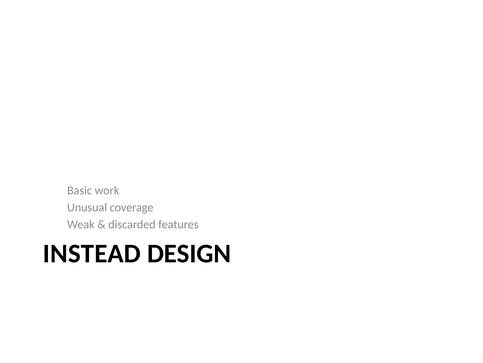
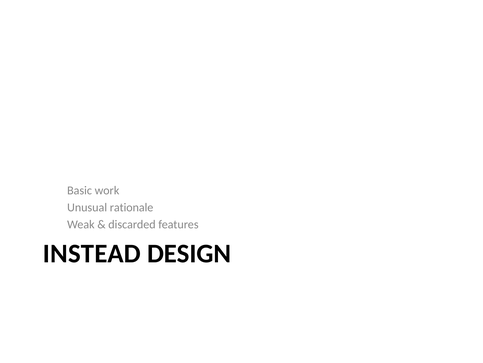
coverage: coverage -> rationale
